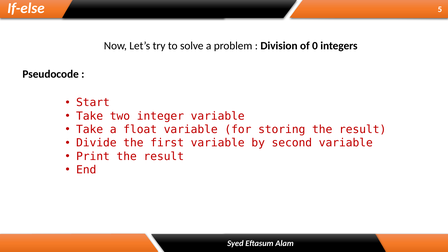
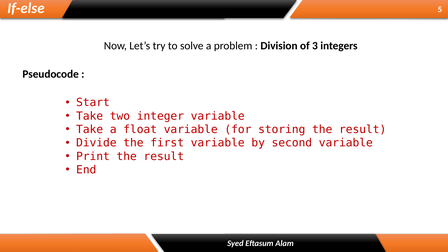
0: 0 -> 3
